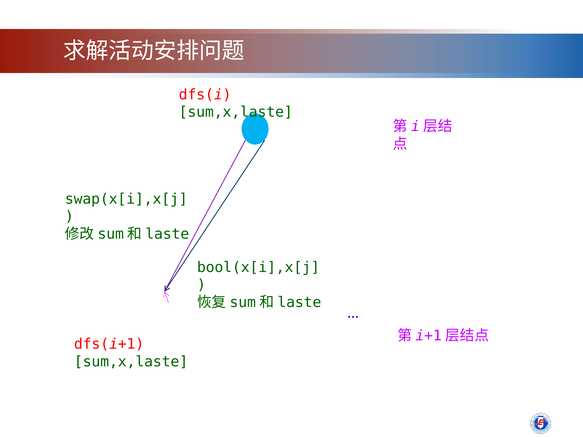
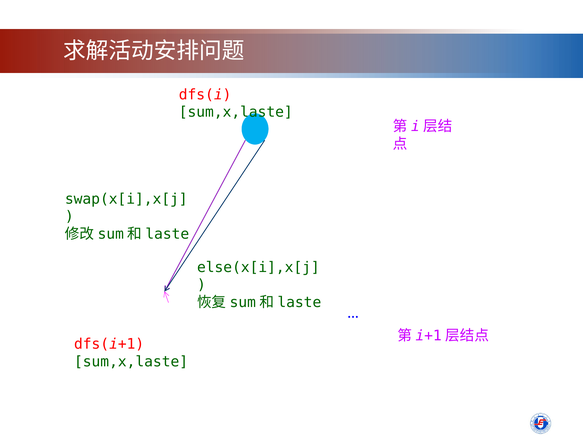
bool(x[i],x[j: bool(x[i],x[j -> else(x[i],x[j
